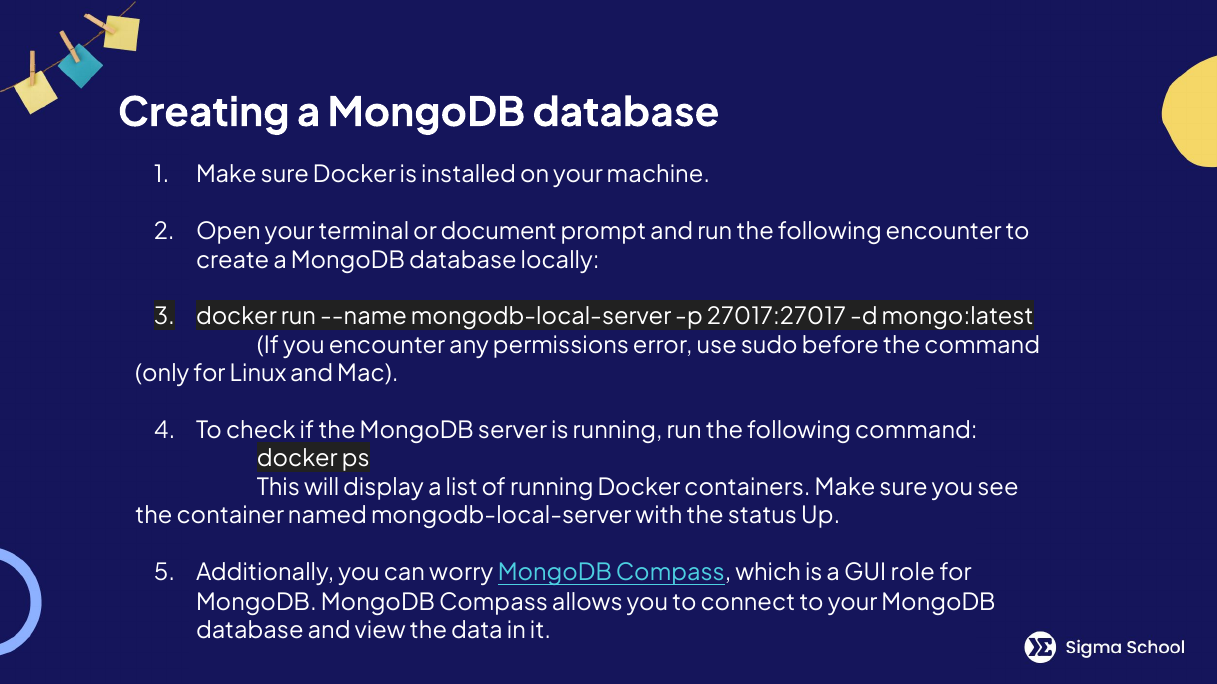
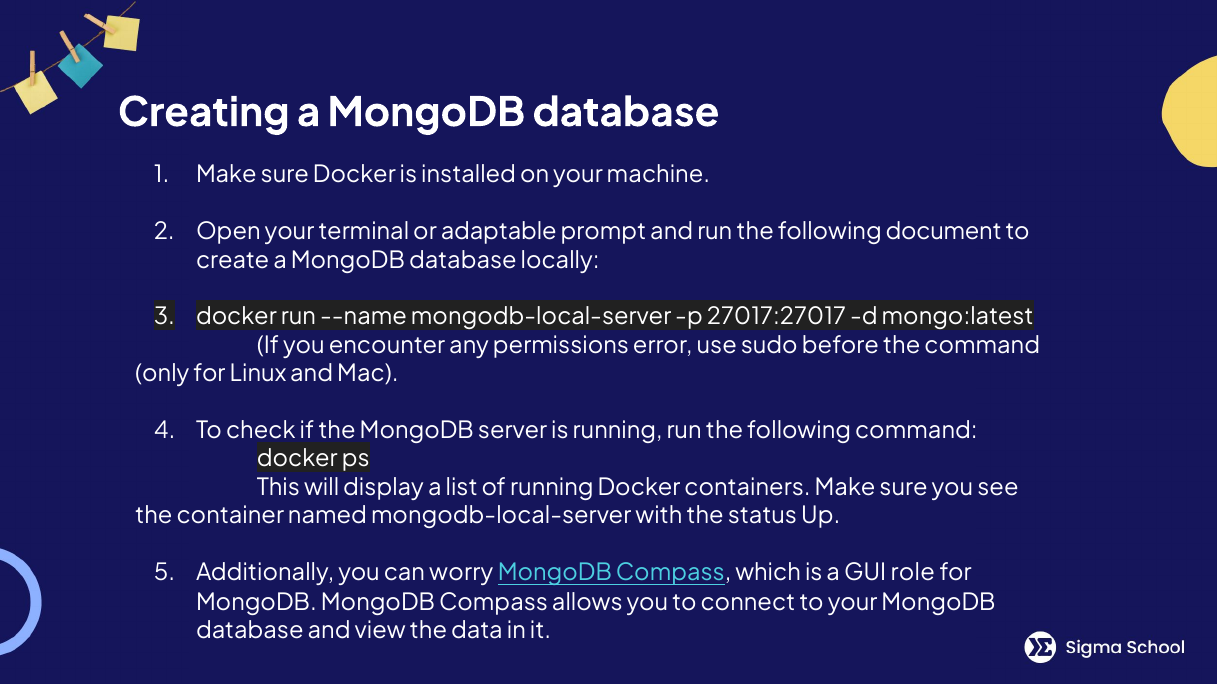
document: document -> adaptable
following encounter: encounter -> document
